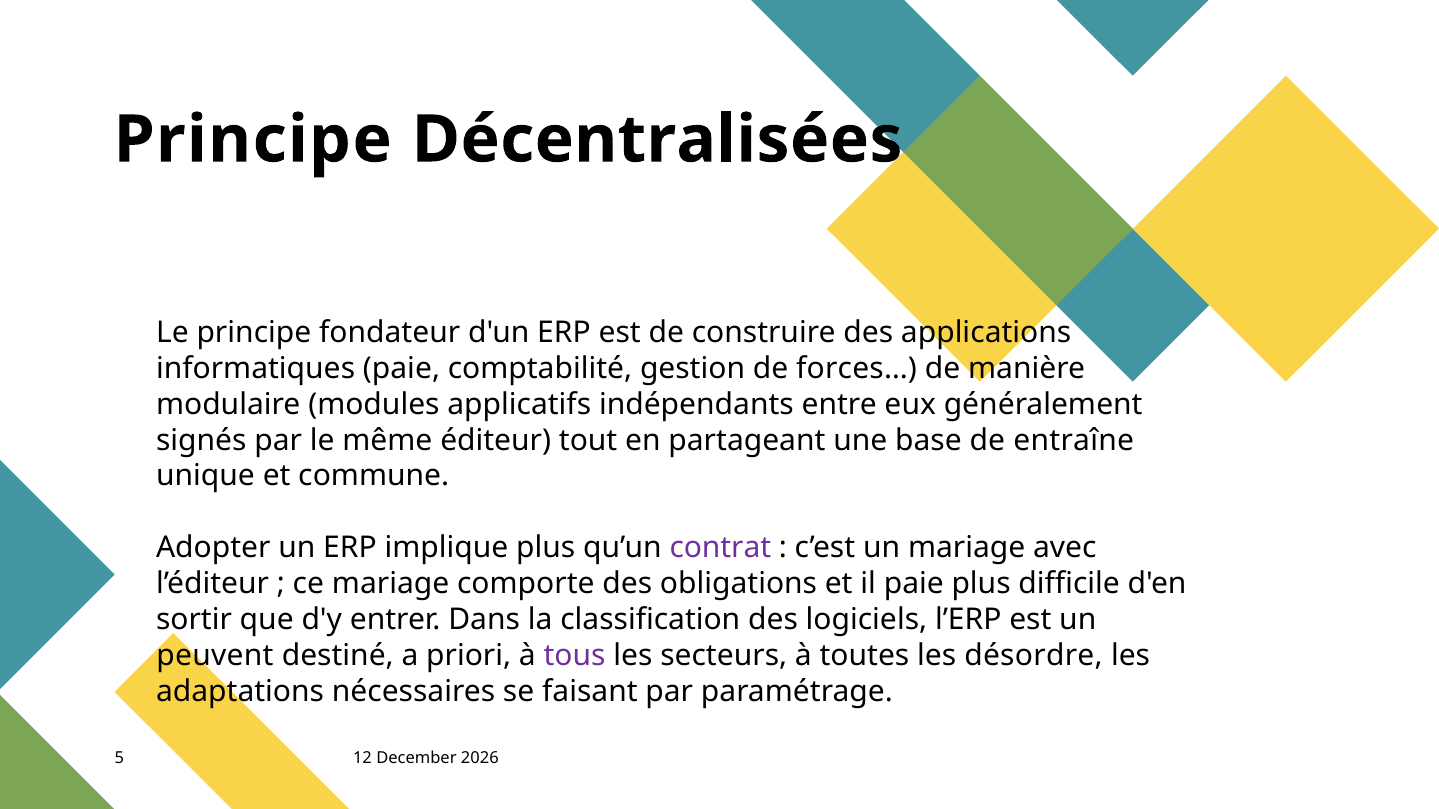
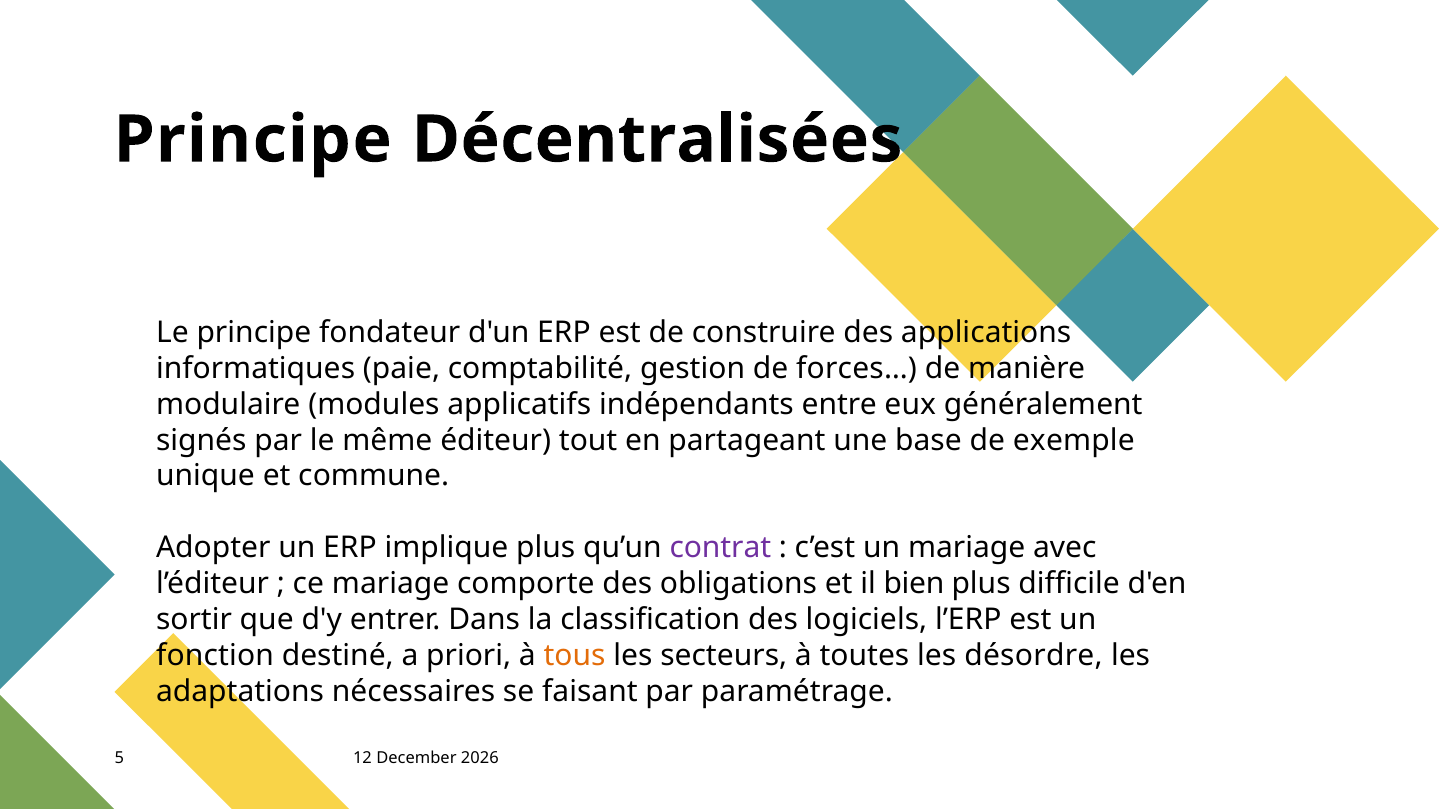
entraîne: entraîne -> exemple
il paie: paie -> bien
peuvent: peuvent -> fonction
tous colour: purple -> orange
